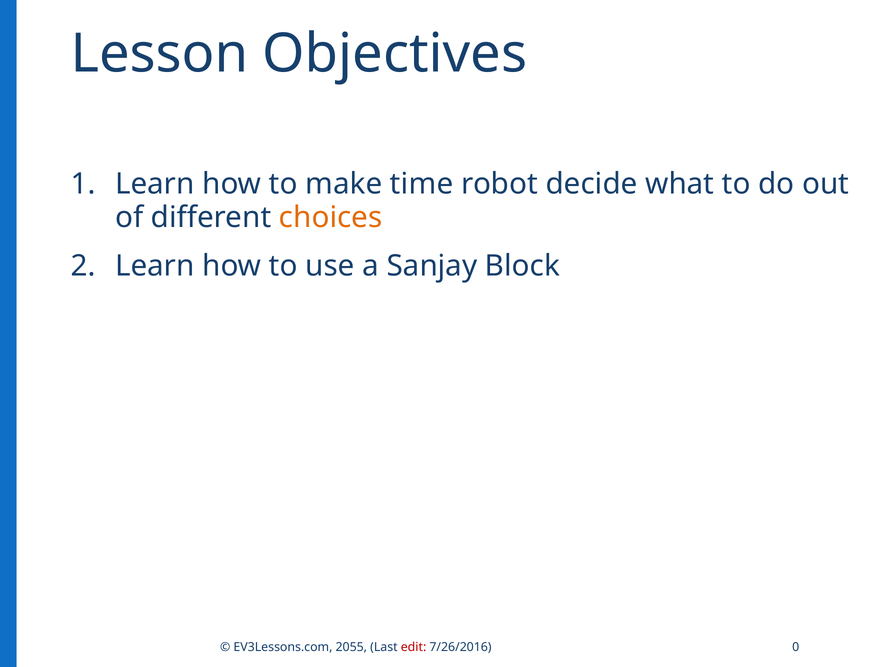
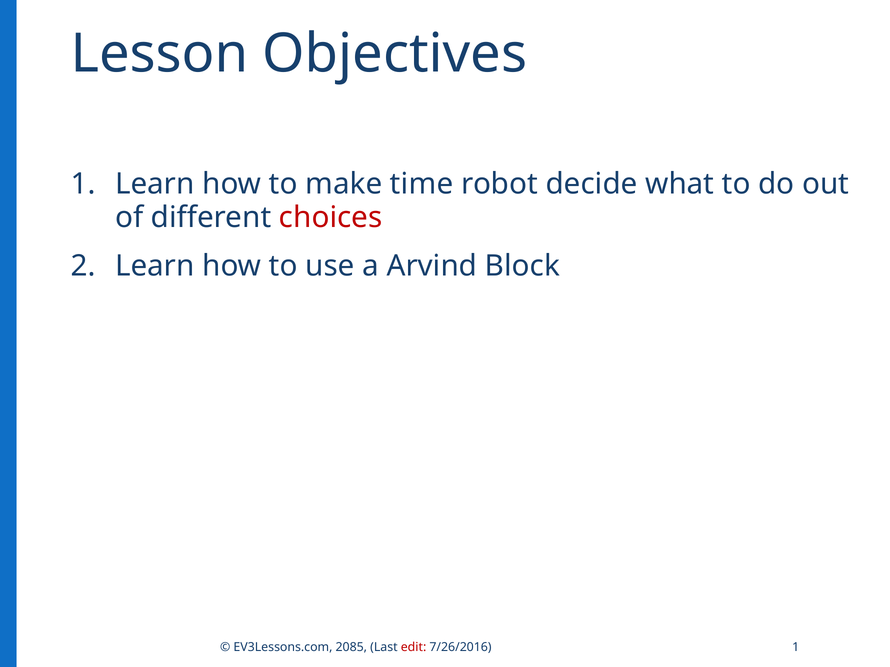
choices colour: orange -> red
Sanjay: Sanjay -> Arvind
2055: 2055 -> 2085
7/26/2016 0: 0 -> 1
